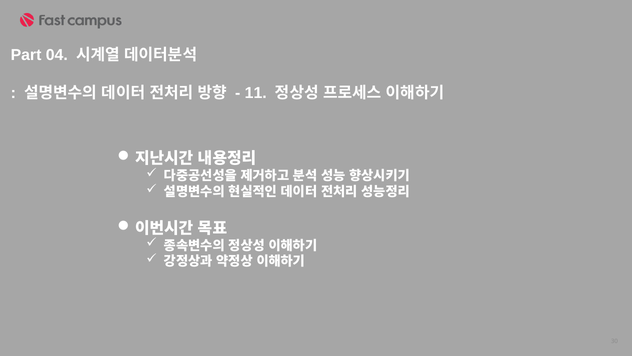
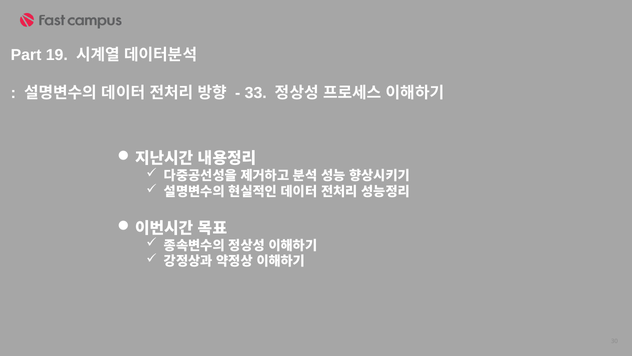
04: 04 -> 19
11: 11 -> 33
